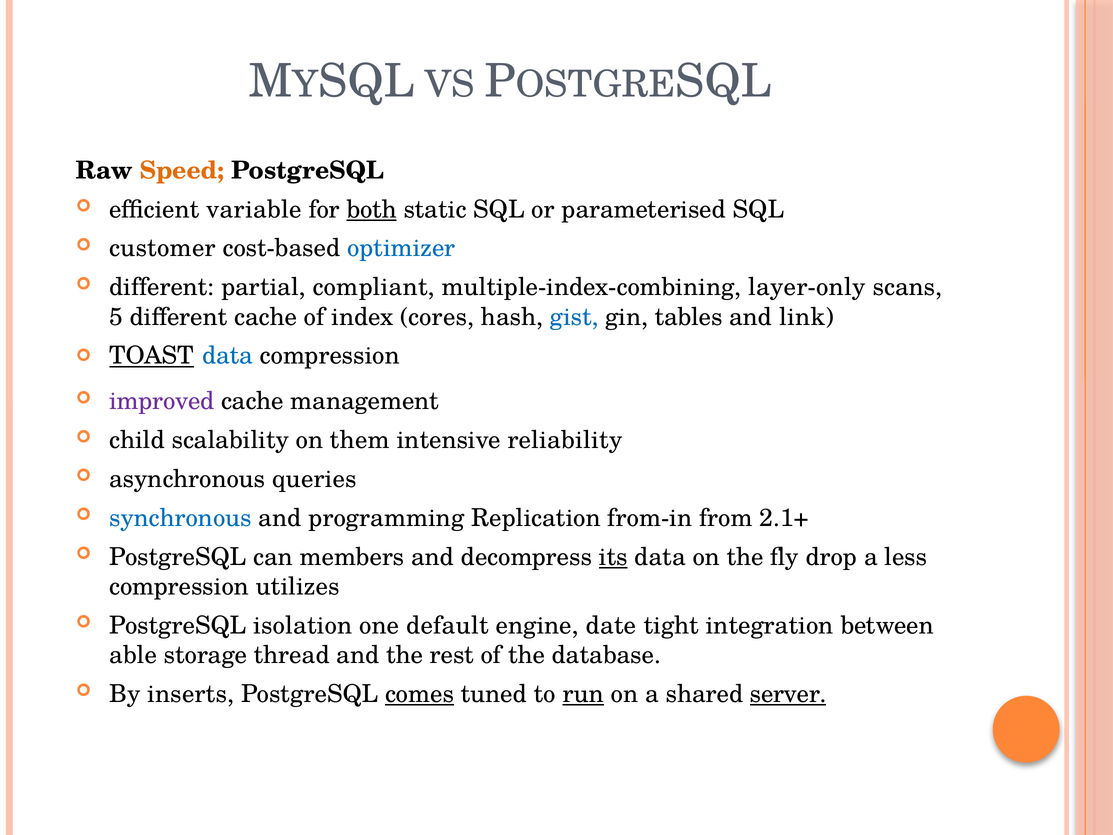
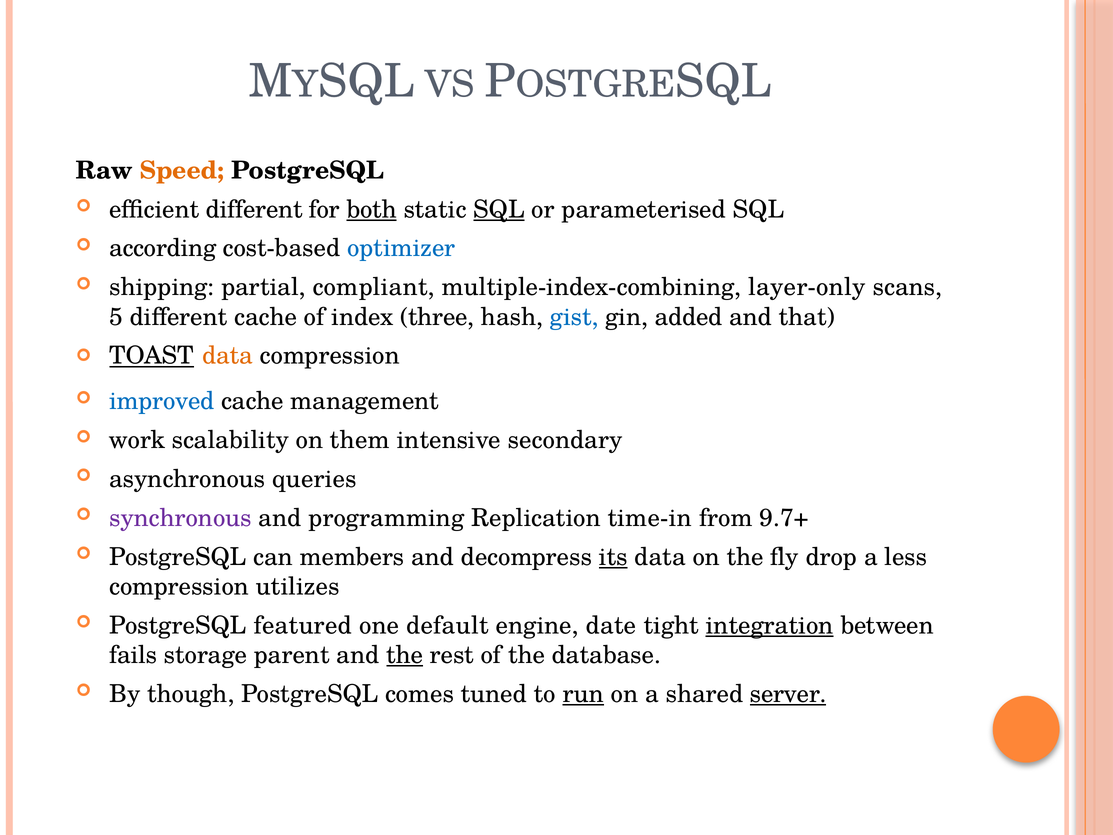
efficient variable: variable -> different
SQL at (499, 209) underline: none -> present
customer: customer -> according
different at (162, 287): different -> shipping
cores: cores -> three
tables: tables -> added
link: link -> that
data at (228, 356) colour: blue -> orange
improved colour: purple -> blue
child: child -> work
reliability: reliability -> secondary
synchronous colour: blue -> purple
from-in: from-in -> time-in
2.1+: 2.1+ -> 9.7+
isolation: isolation -> featured
integration underline: none -> present
able: able -> fails
thread: thread -> parent
the at (405, 655) underline: none -> present
inserts: inserts -> though
comes underline: present -> none
